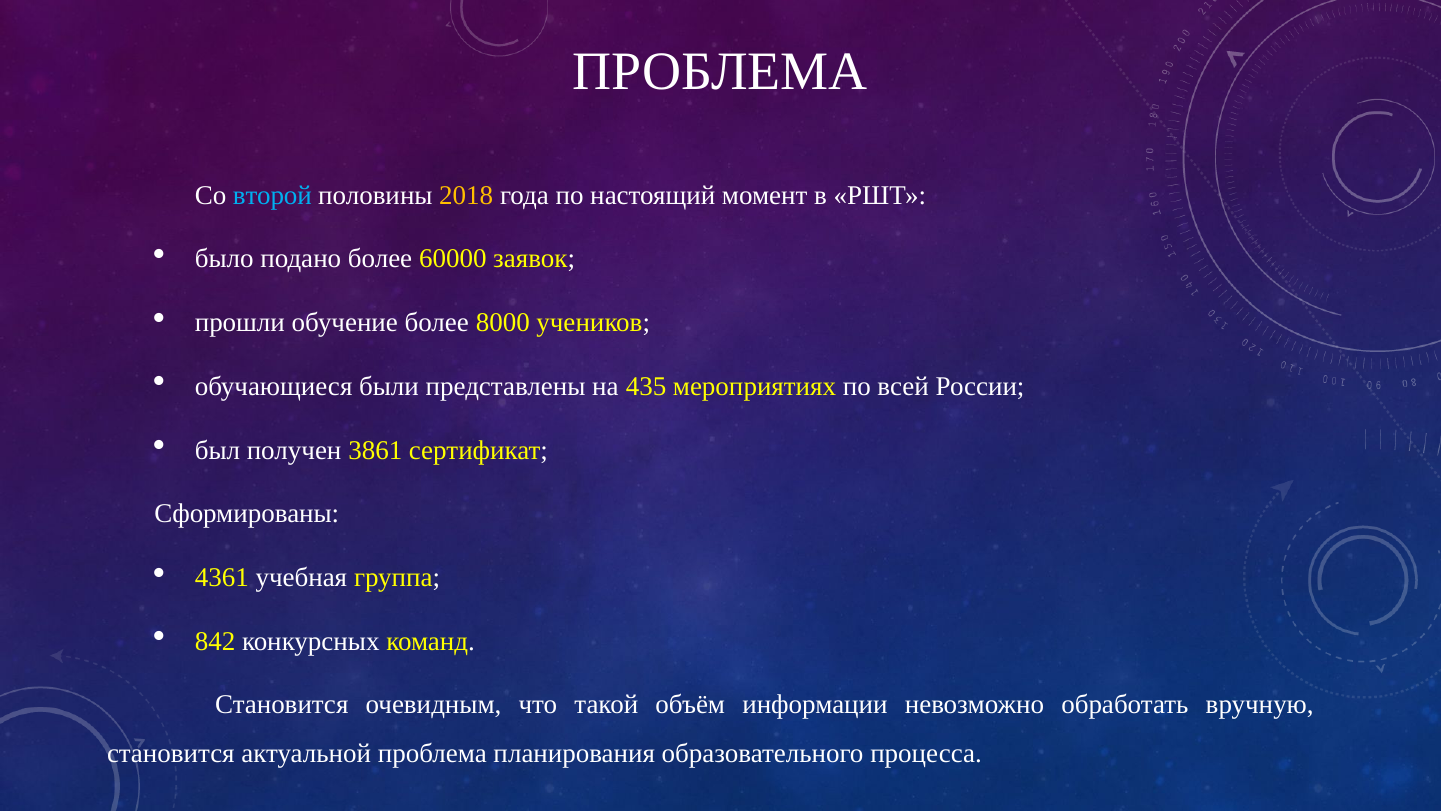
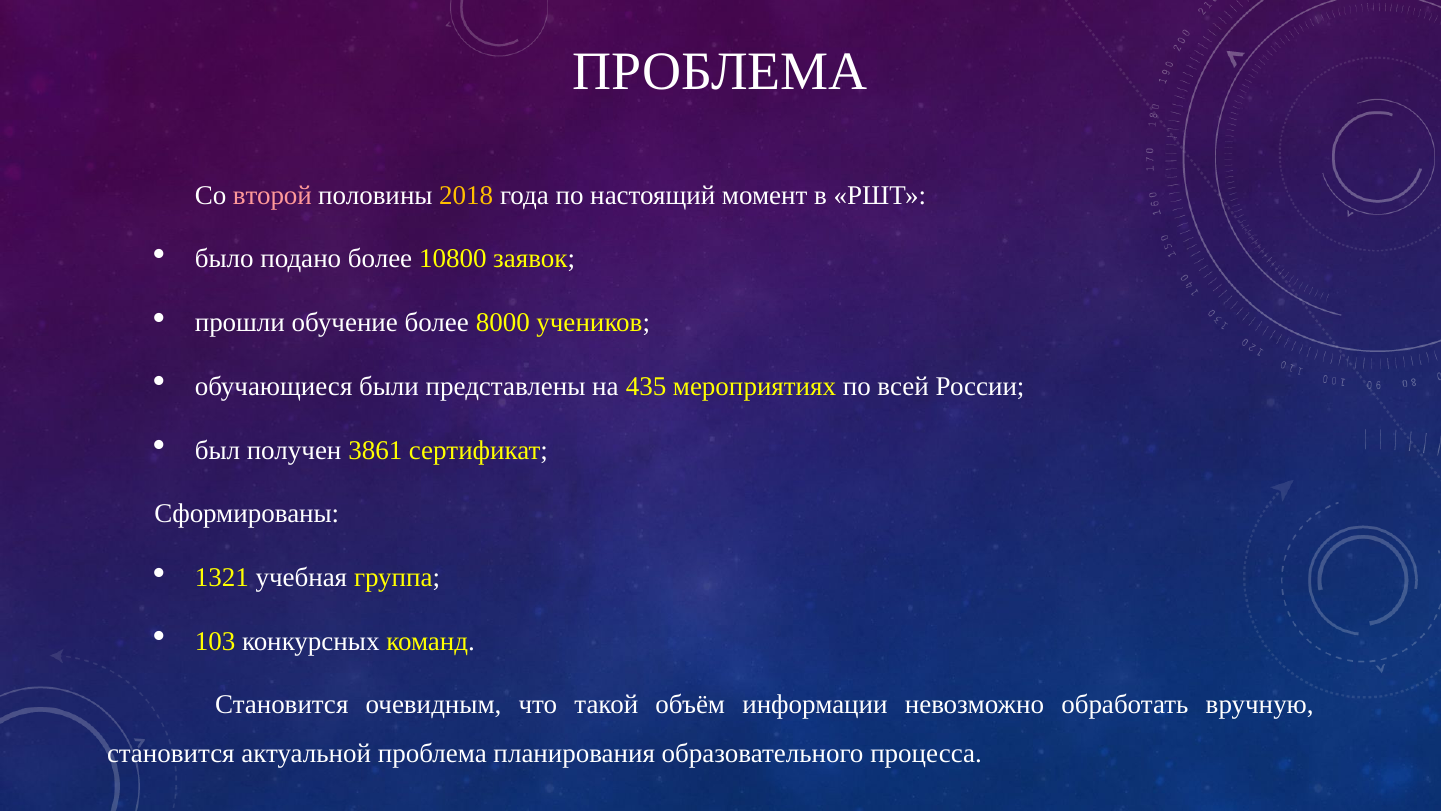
второй colour: light blue -> pink
60000: 60000 -> 10800
4361: 4361 -> 1321
842: 842 -> 103
